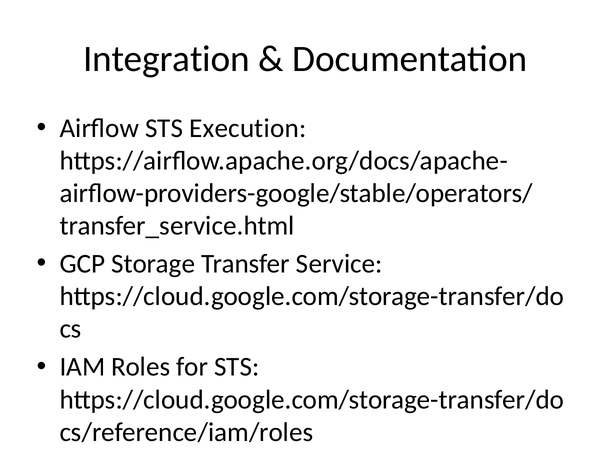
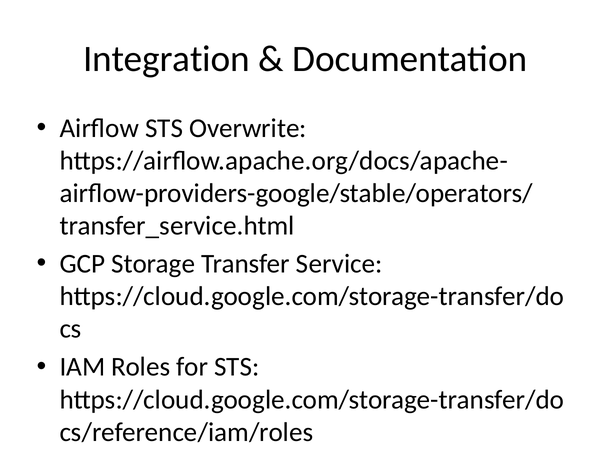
Execution: Execution -> Overwrite
